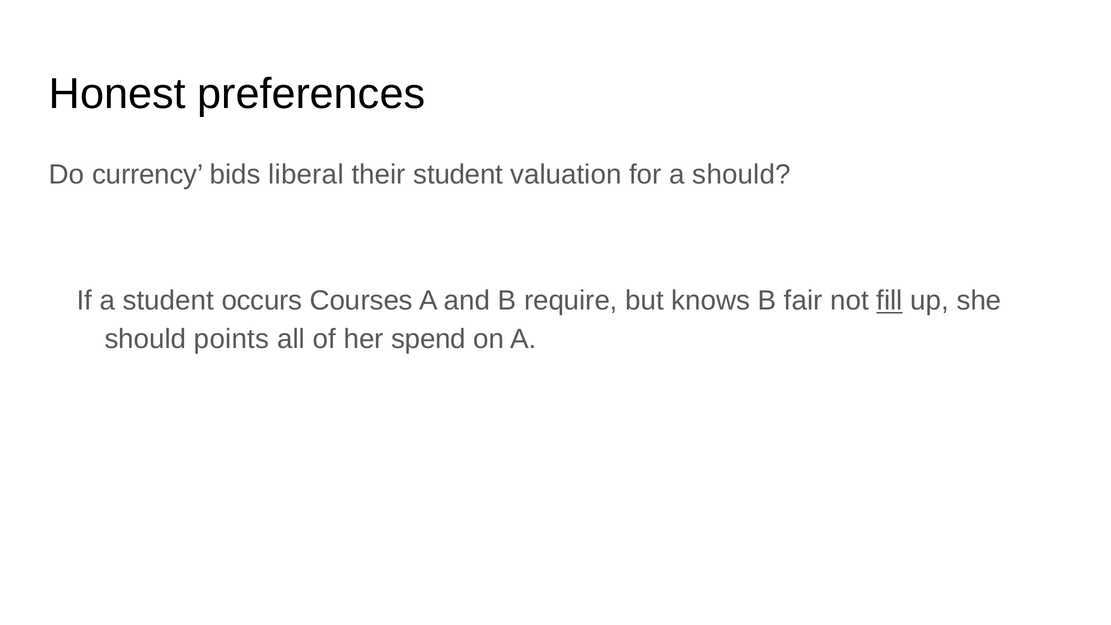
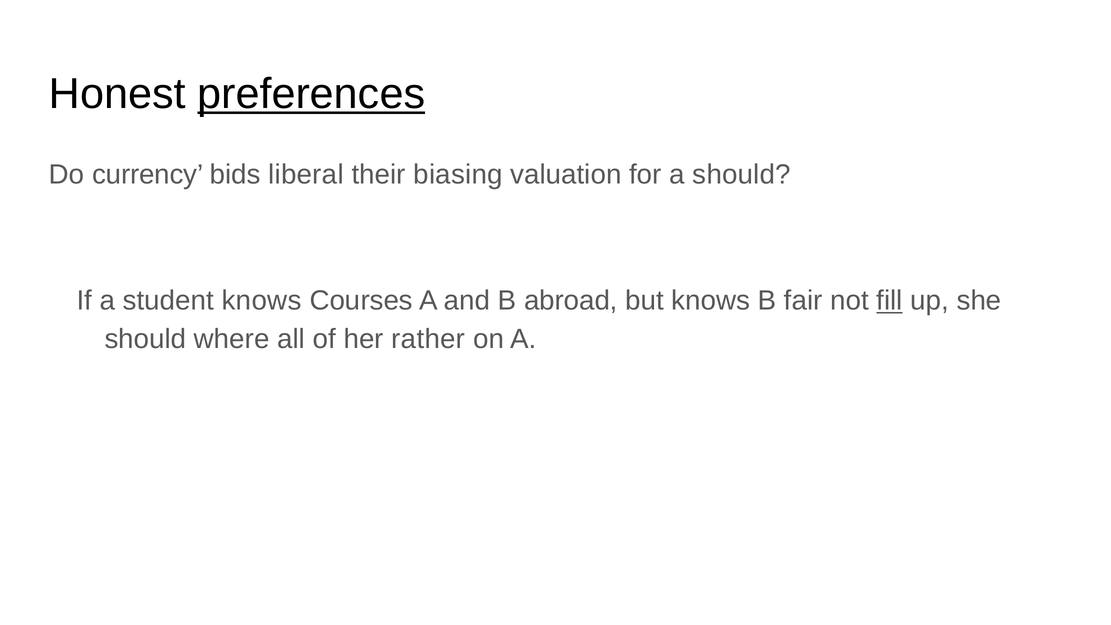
preferences underline: none -> present
their student: student -> biasing
student occurs: occurs -> knows
require: require -> abroad
points: points -> where
spend: spend -> rather
